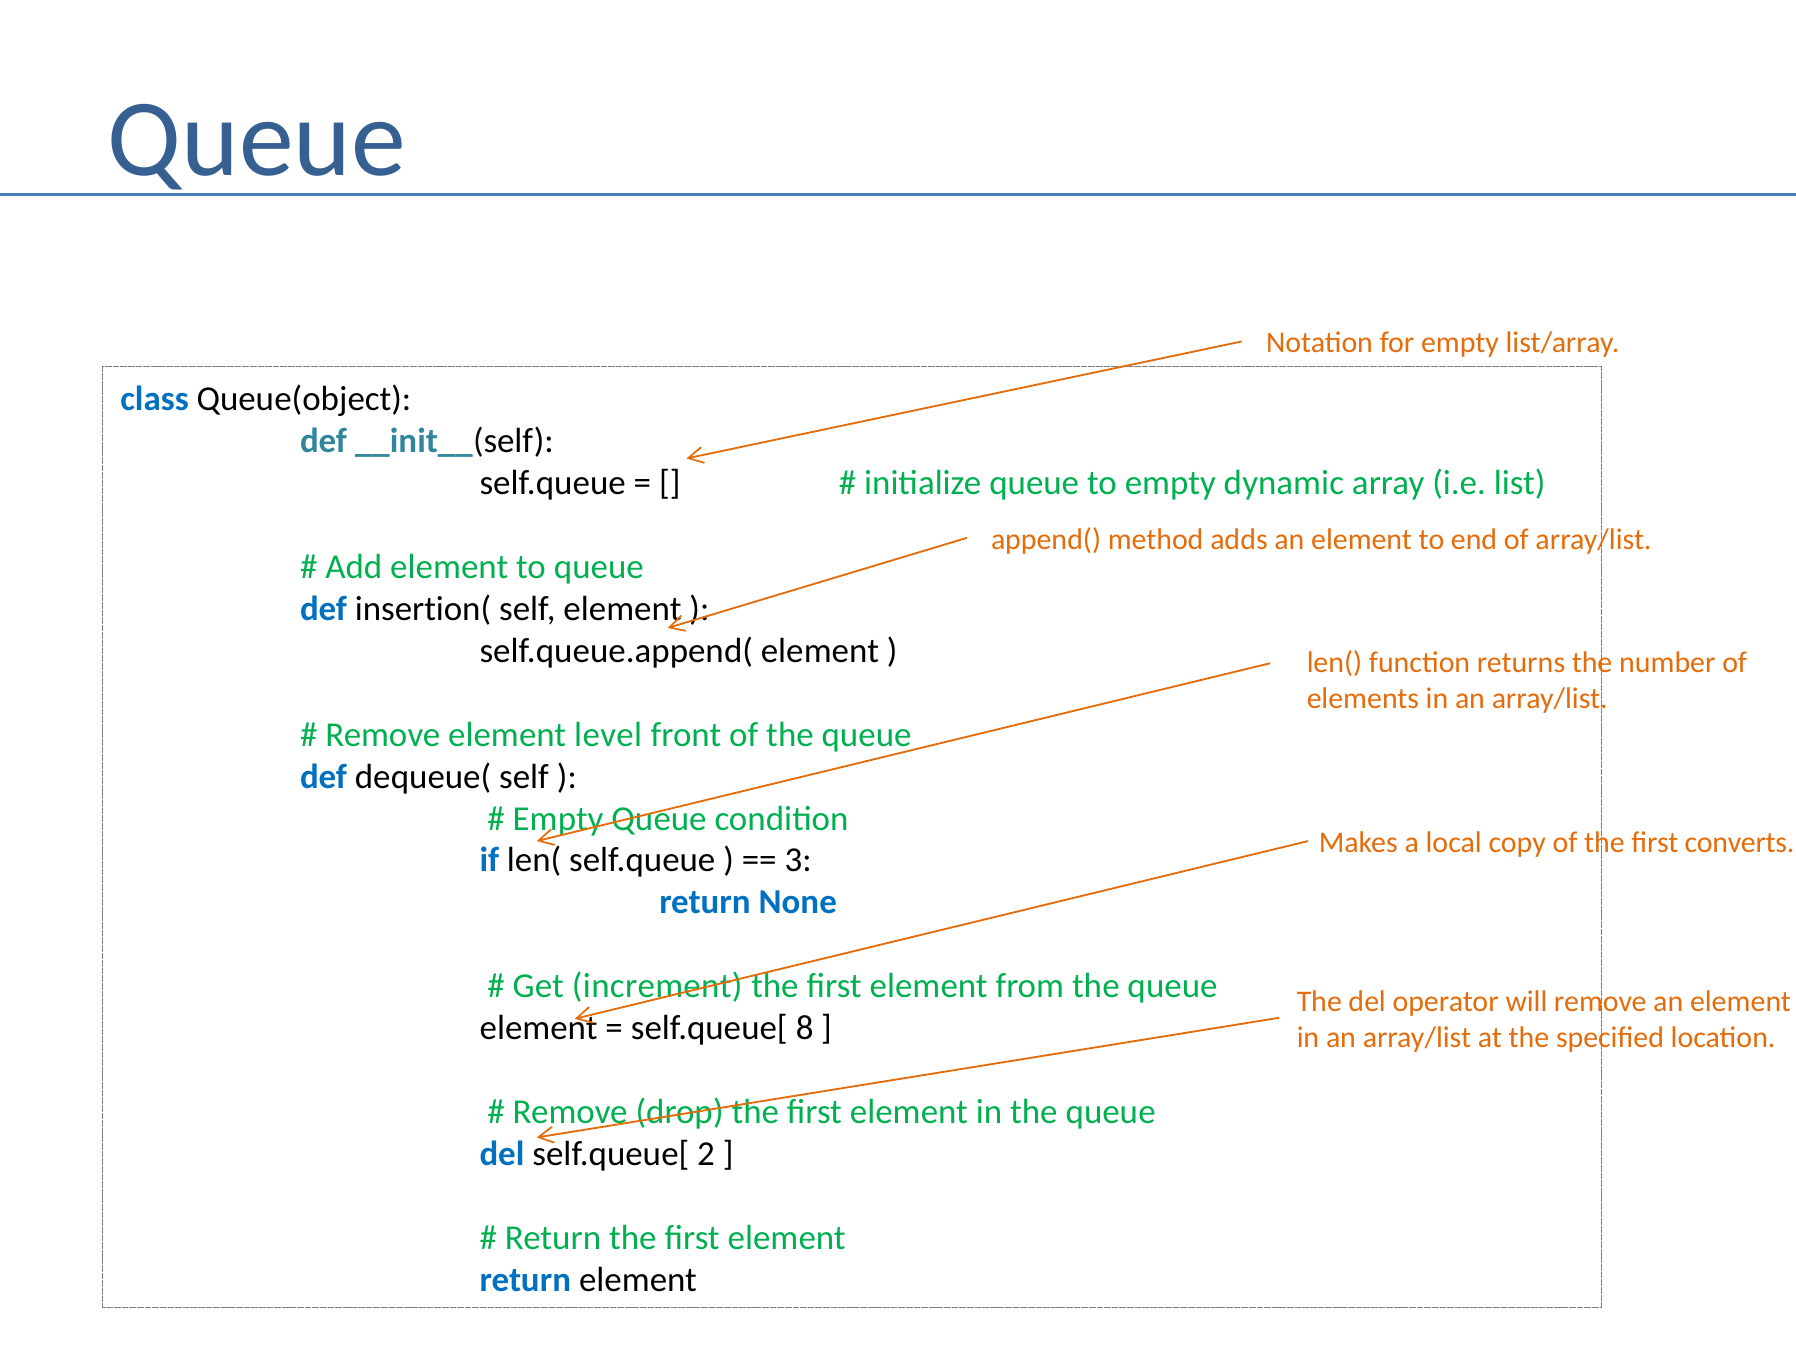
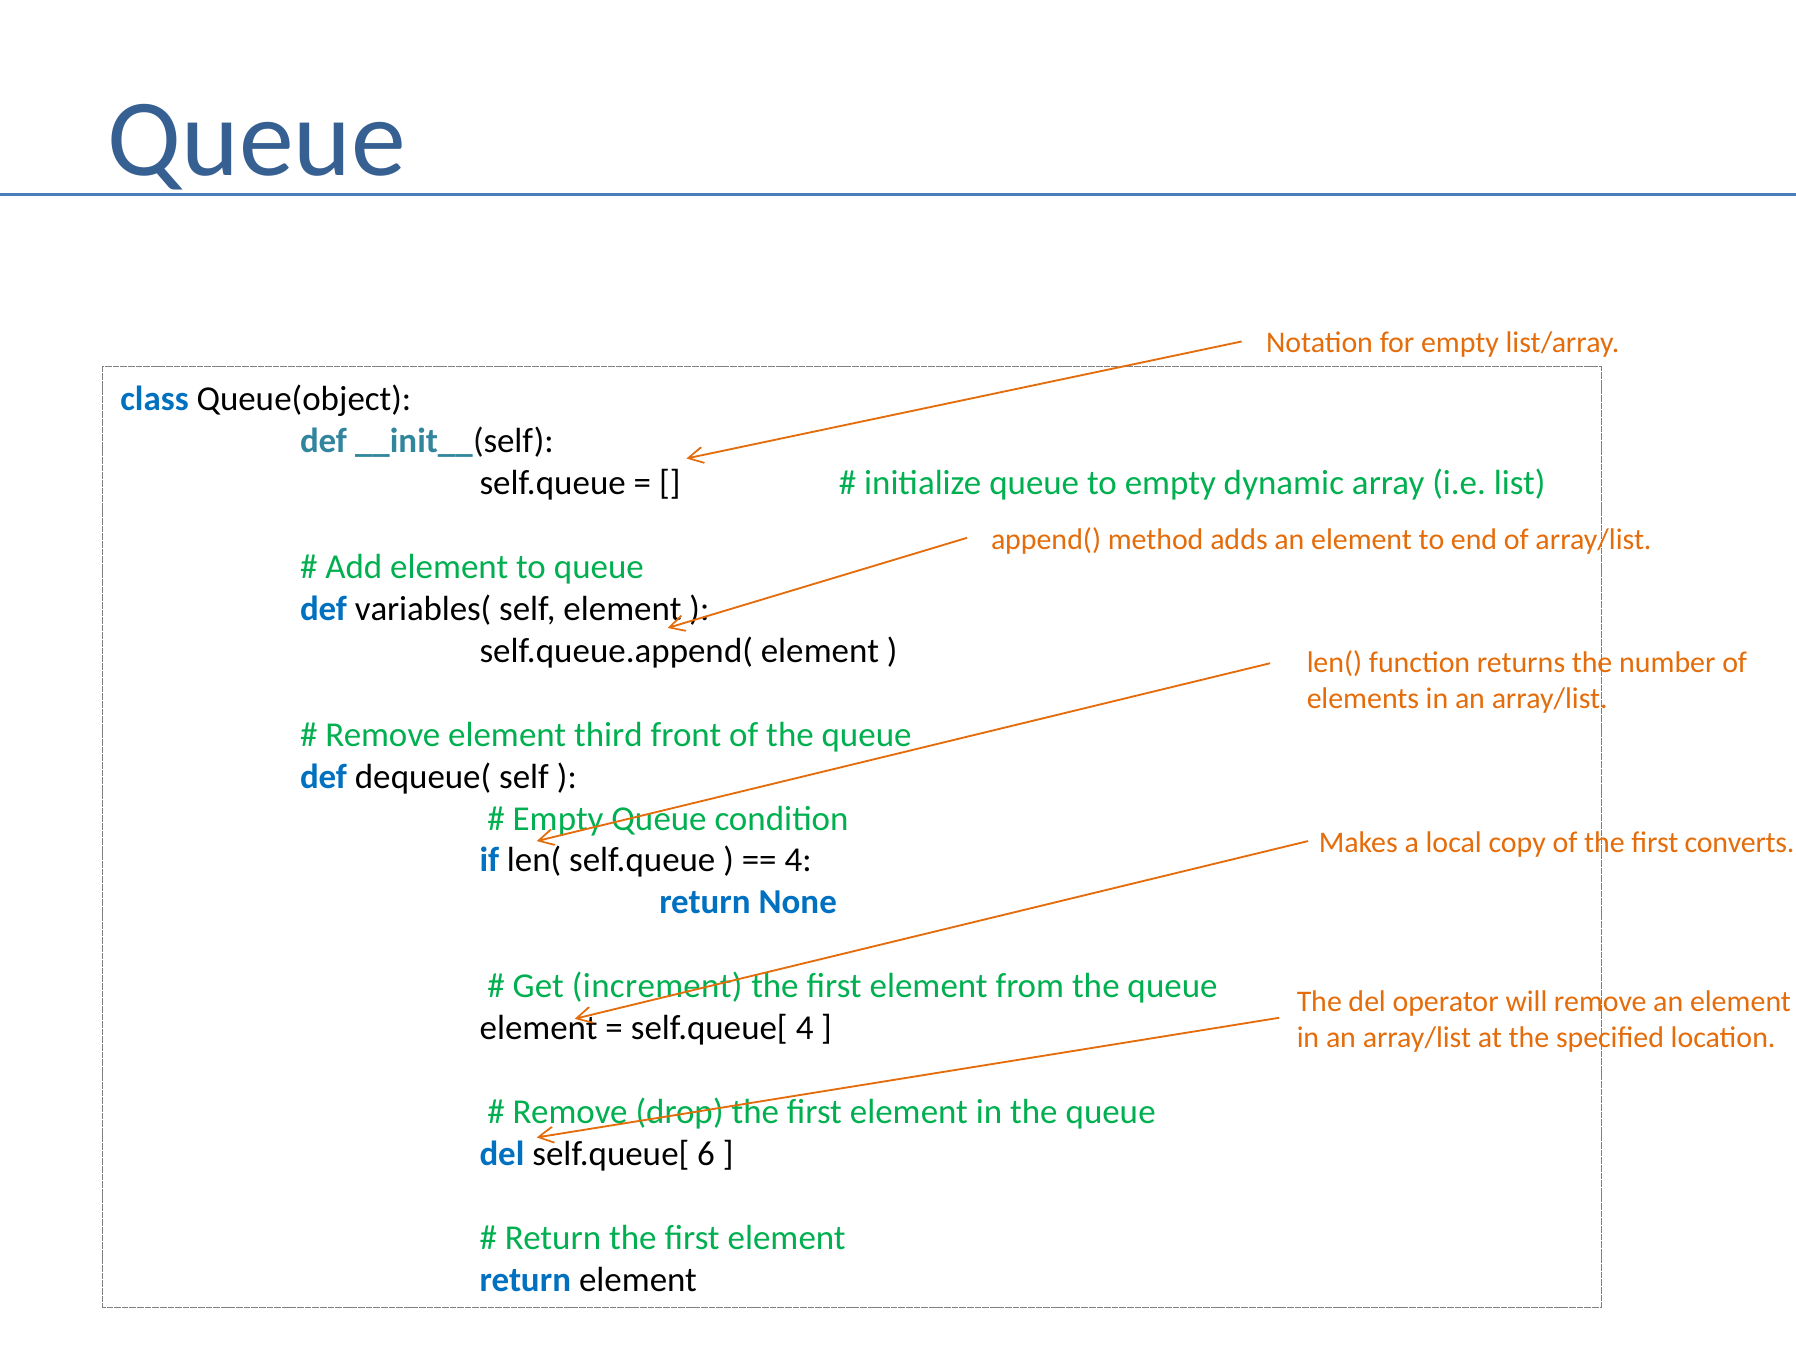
insertion(: insertion( -> variables(
level: level -> third
3 at (798, 860): 3 -> 4
self.queue[ 8: 8 -> 4
2: 2 -> 6
